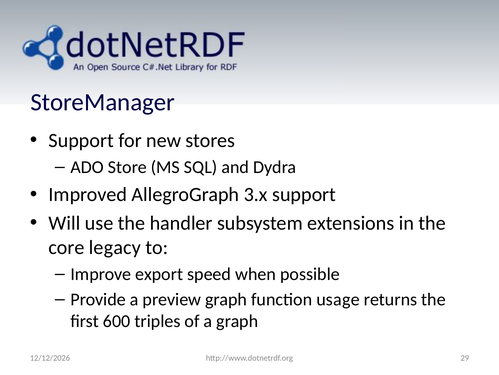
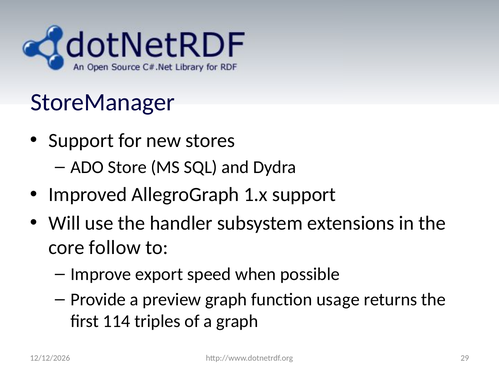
3.x: 3.x -> 1.x
legacy: legacy -> follow
600: 600 -> 114
